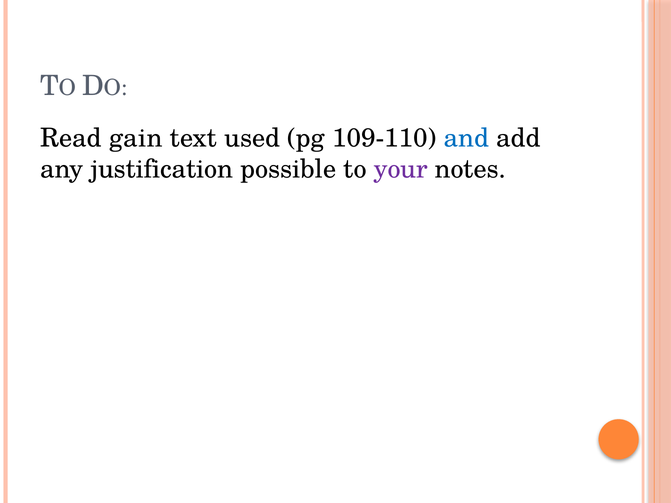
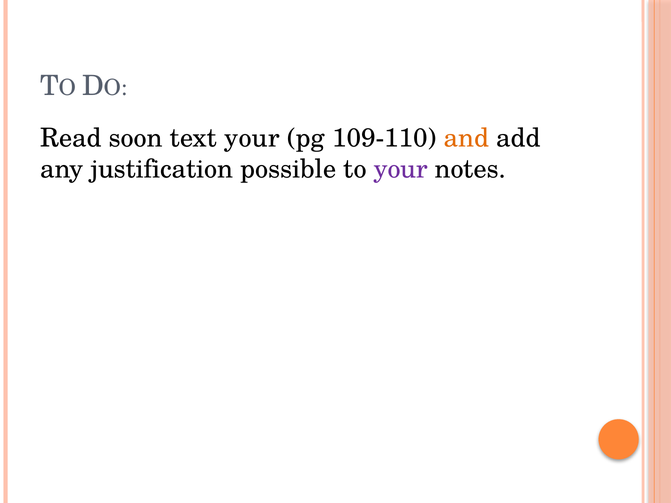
gain: gain -> soon
text used: used -> your
and colour: blue -> orange
